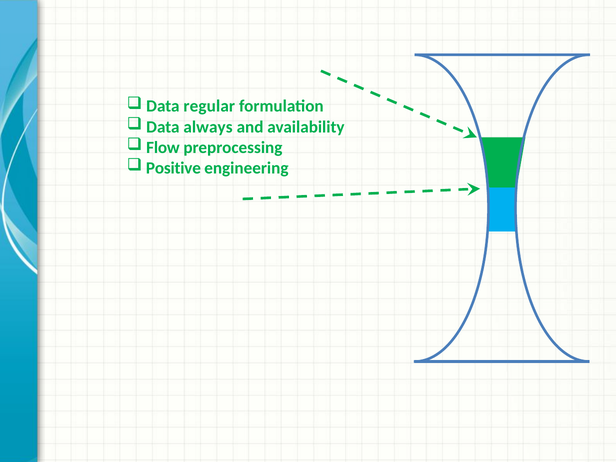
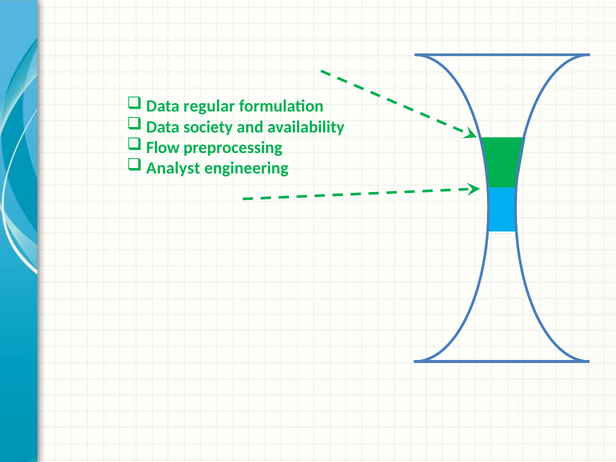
always: always -> society
Positive: Positive -> Analyst
